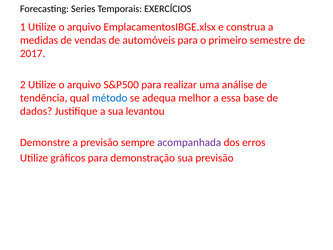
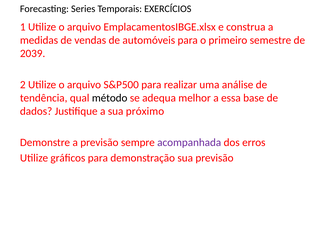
2017: 2017 -> 2039
método colour: blue -> black
levantou: levantou -> próximo
